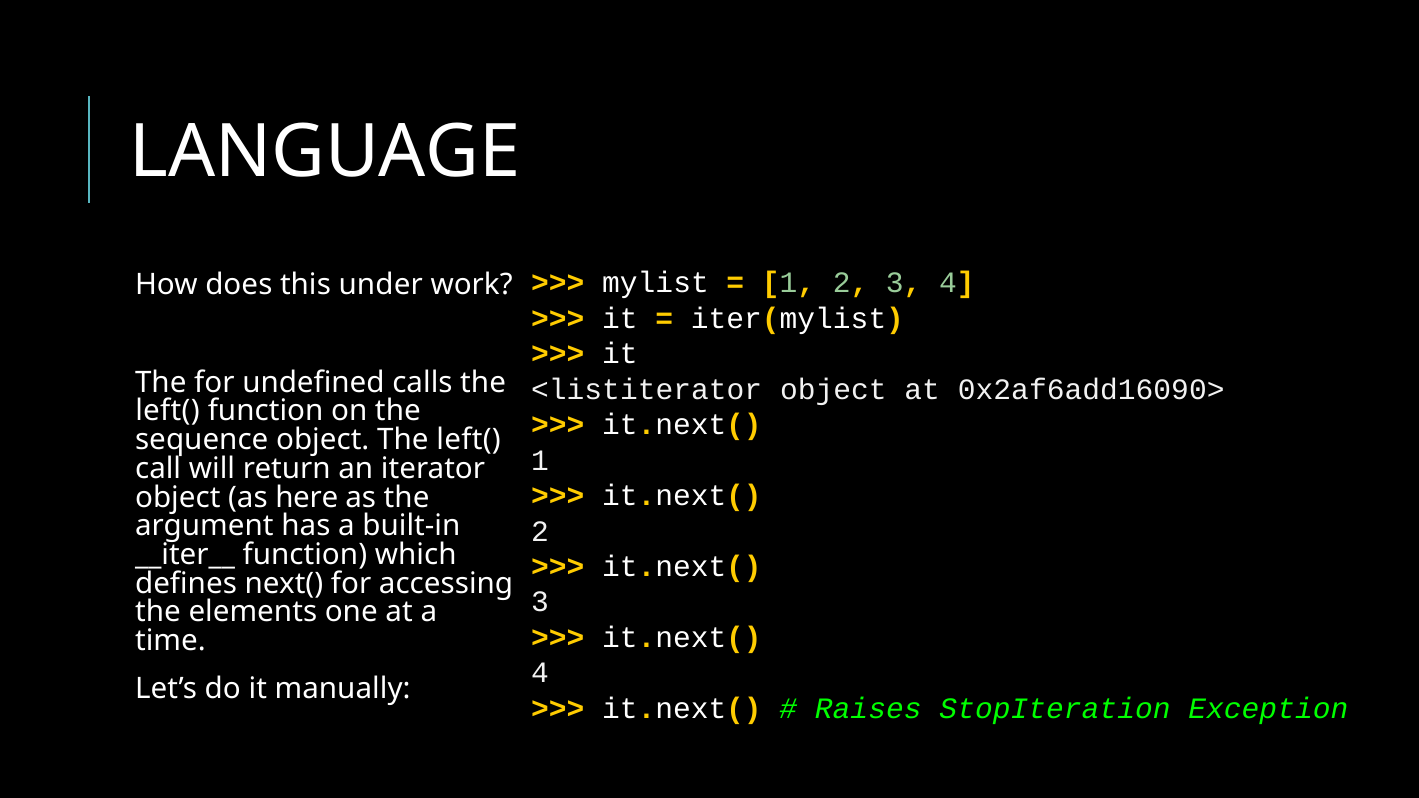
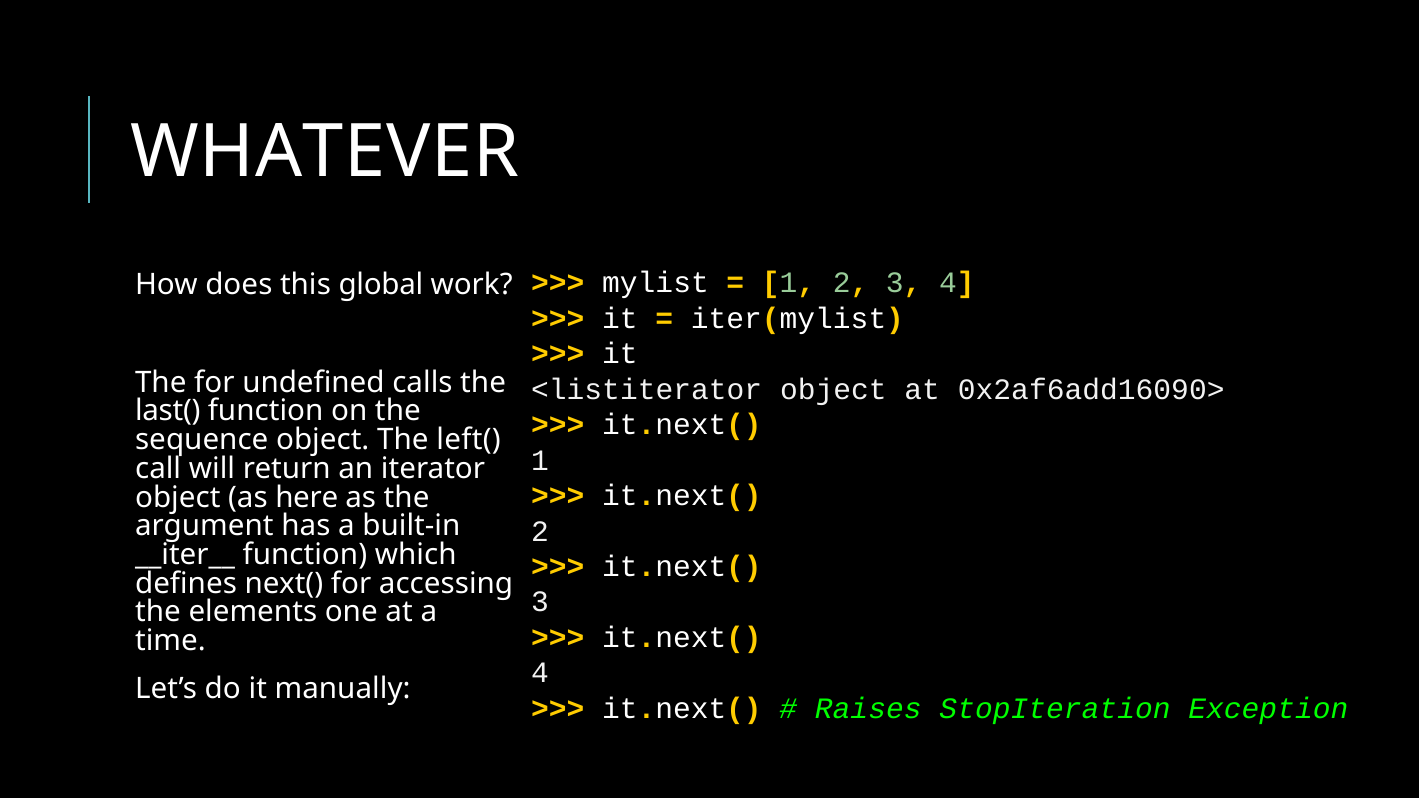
LANGUAGE: LANGUAGE -> WHATEVER
under: under -> global
left( at (167, 411): left( -> last(
